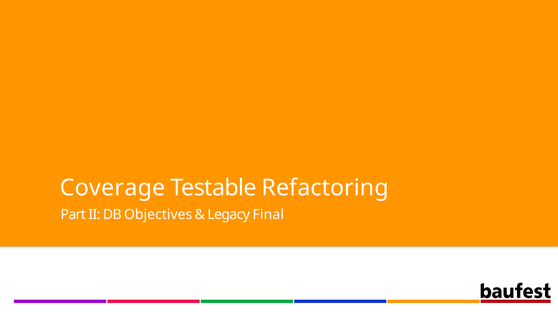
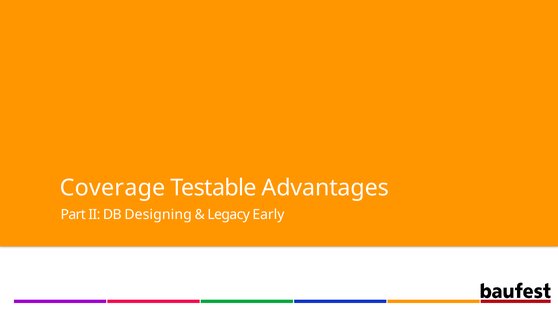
Refactoring: Refactoring -> Advantages
Objectives: Objectives -> Designing
Final: Final -> Early
